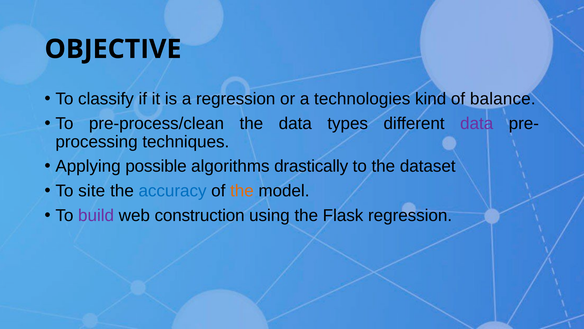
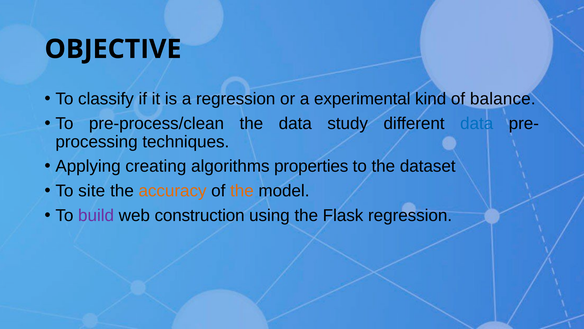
technologies: technologies -> experimental
types: types -> study
data at (477, 123) colour: purple -> blue
possible: possible -> creating
drastically: drastically -> properties
accuracy colour: blue -> orange
